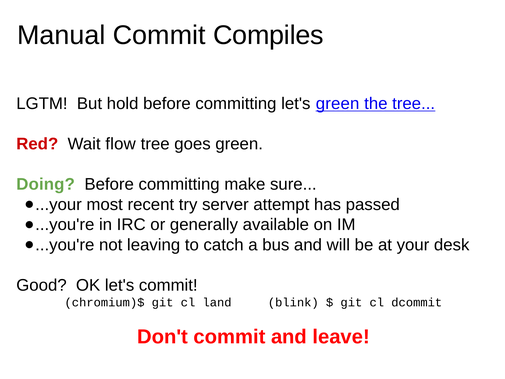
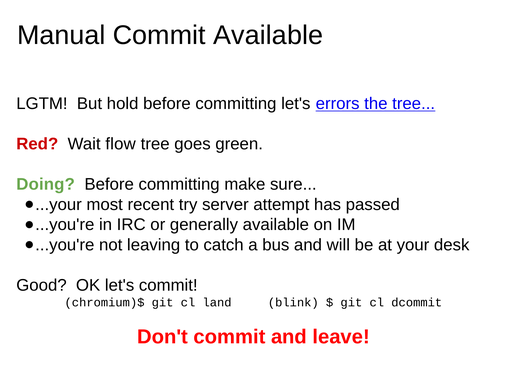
Commit Compiles: Compiles -> Available
let's green: green -> errors
